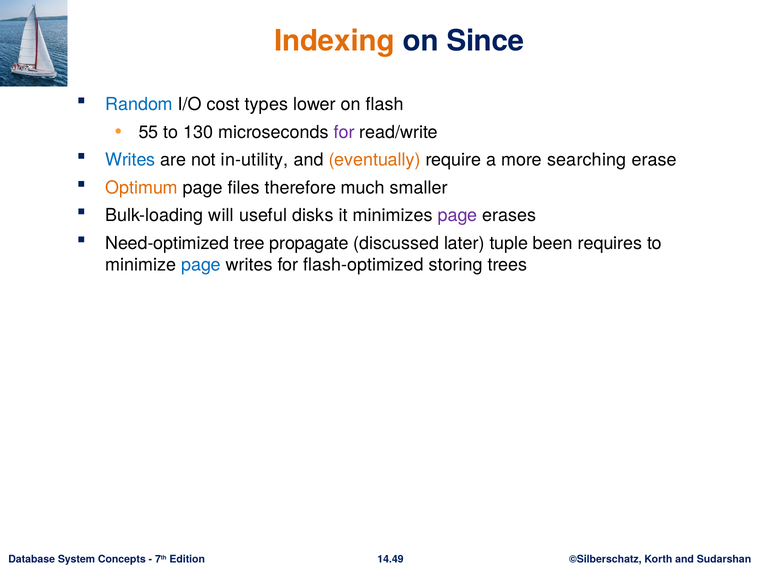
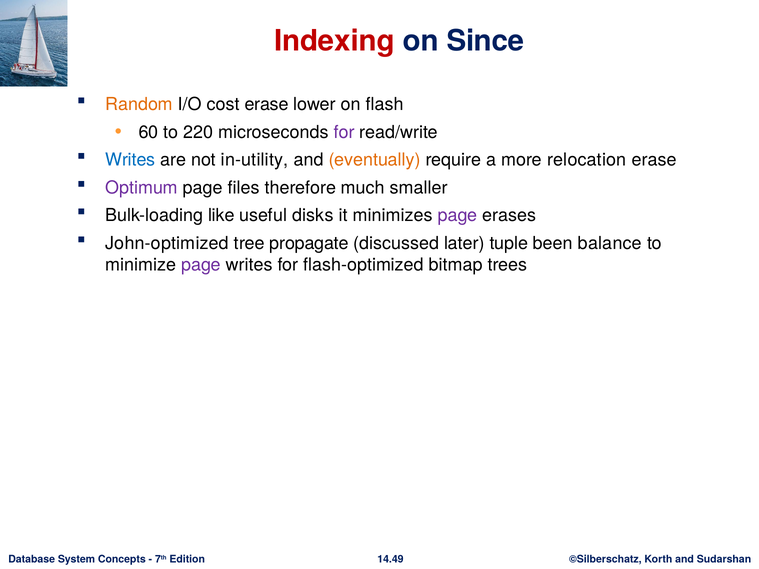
Indexing colour: orange -> red
Random colour: blue -> orange
cost types: types -> erase
55: 55 -> 60
130: 130 -> 220
searching: searching -> relocation
Optimum colour: orange -> purple
will: will -> like
Need-optimized: Need-optimized -> John-optimized
requires: requires -> balance
page at (201, 265) colour: blue -> purple
storing: storing -> bitmap
